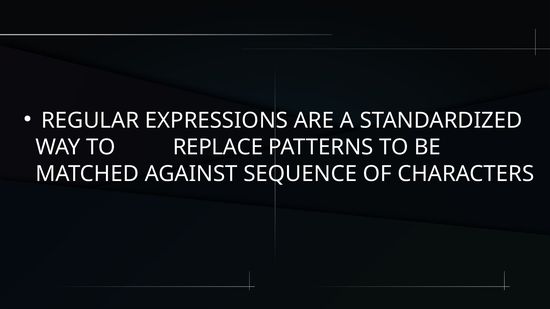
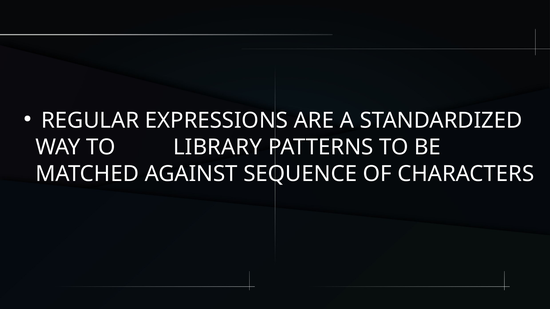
REPLACE: REPLACE -> LIBRARY
